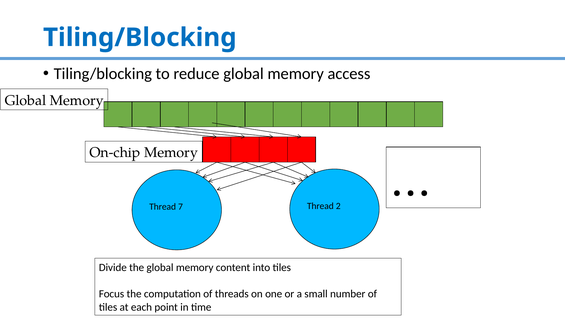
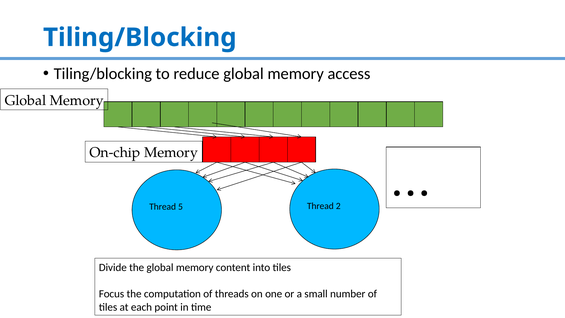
7: 7 -> 5
